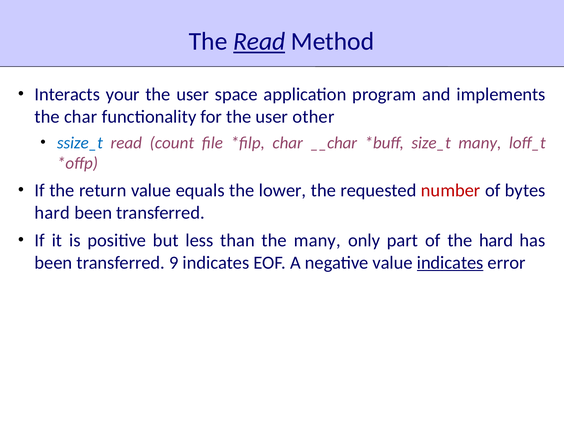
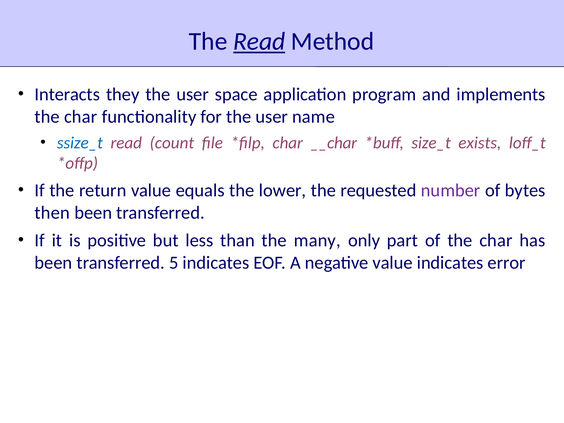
your: your -> they
other: other -> name
size_t many: many -> exists
number colour: red -> purple
hard at (52, 213): hard -> then
of the hard: hard -> char
9: 9 -> 5
indicates at (450, 263) underline: present -> none
